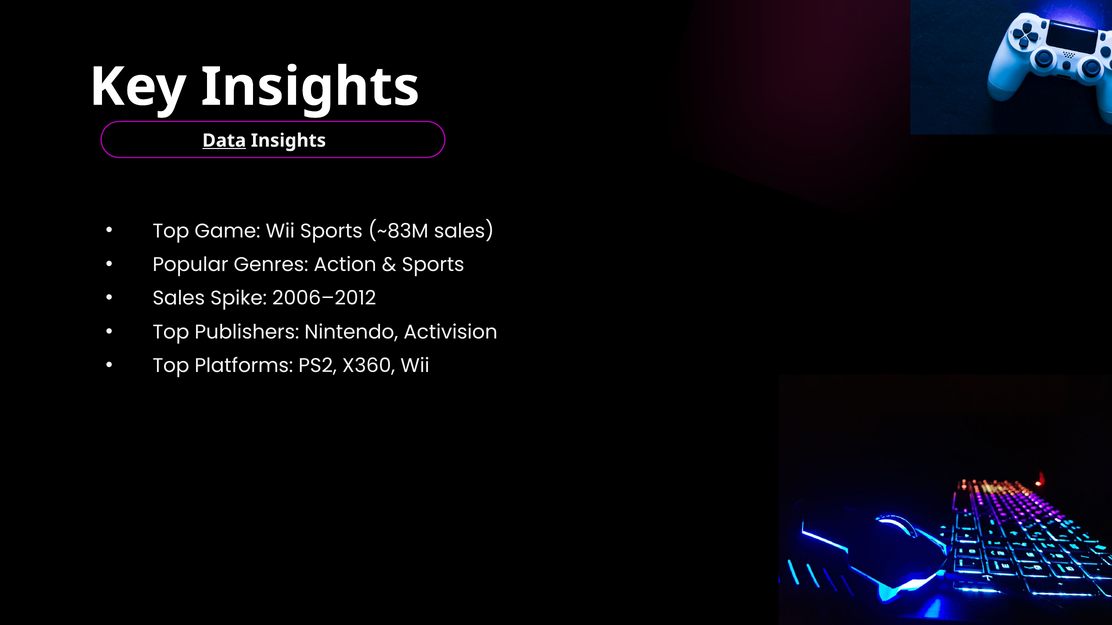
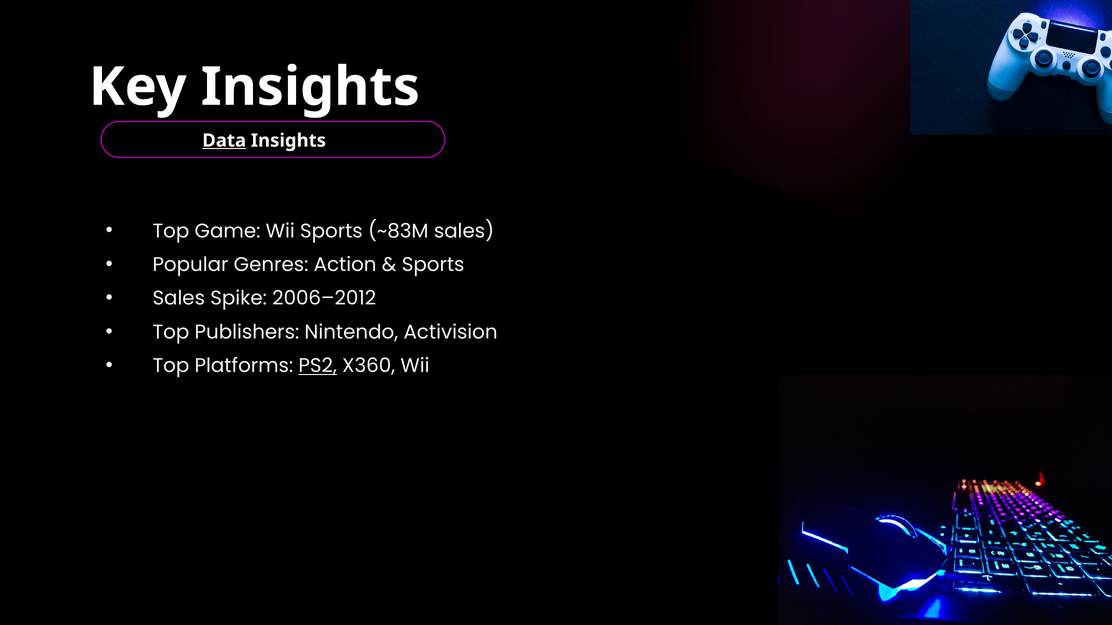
PS2 underline: none -> present
